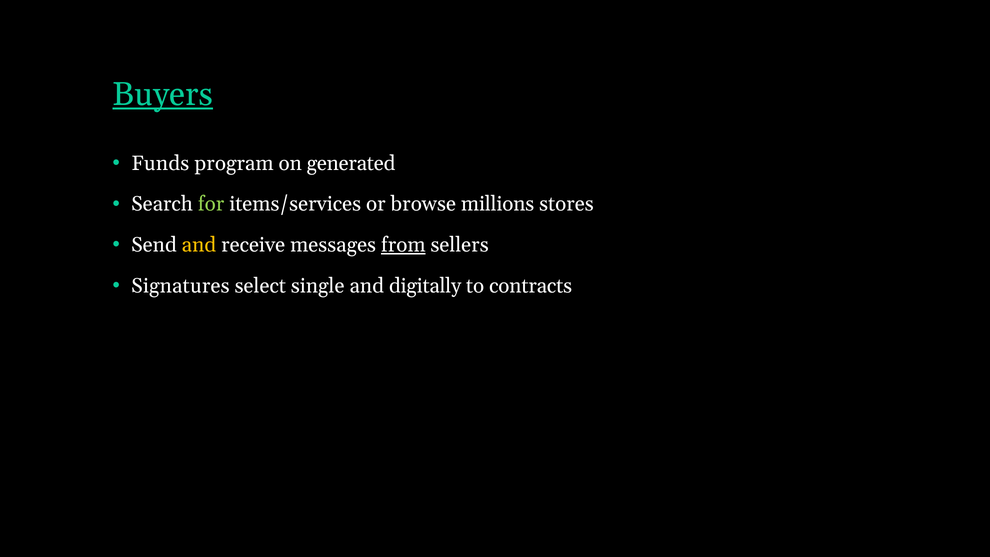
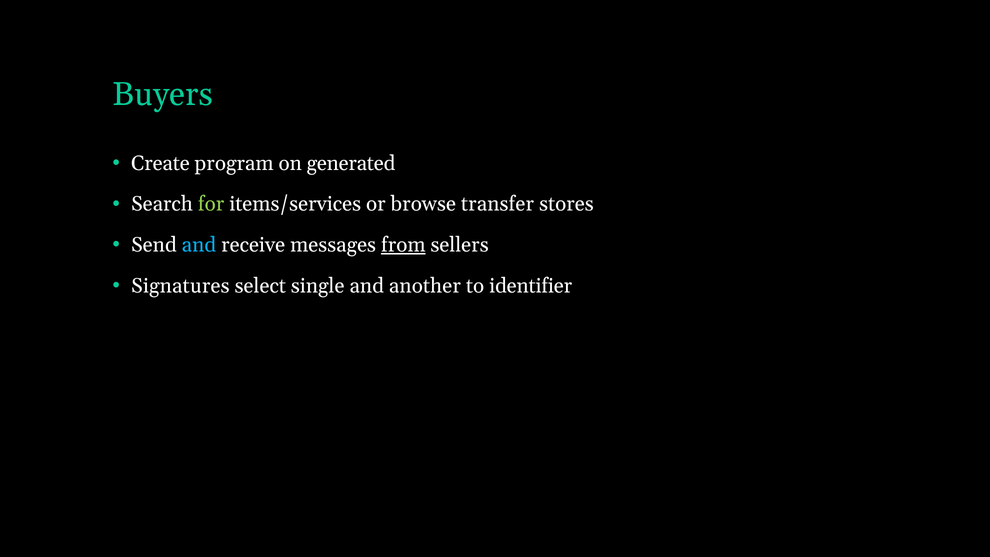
Buyers underline: present -> none
Funds: Funds -> Create
millions: millions -> transfer
and at (199, 245) colour: yellow -> light blue
digitally: digitally -> another
contracts: contracts -> identifier
